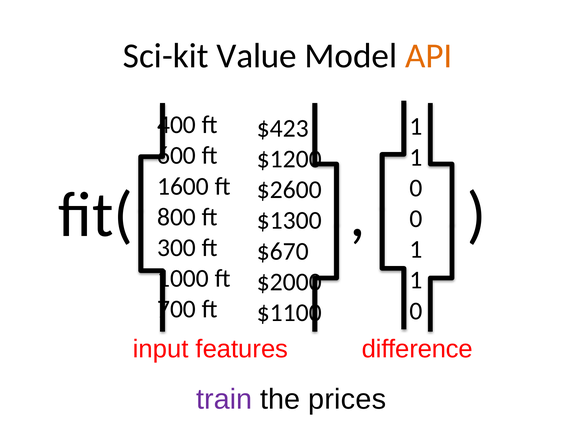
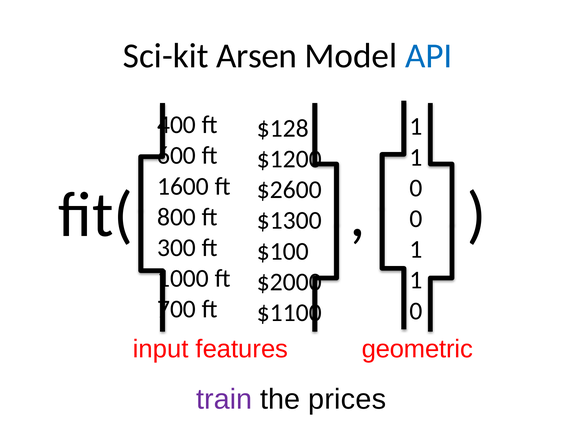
Value: Value -> Arsen
API colour: orange -> blue
$423: $423 -> $128
$670: $670 -> $100
difference: difference -> geometric
